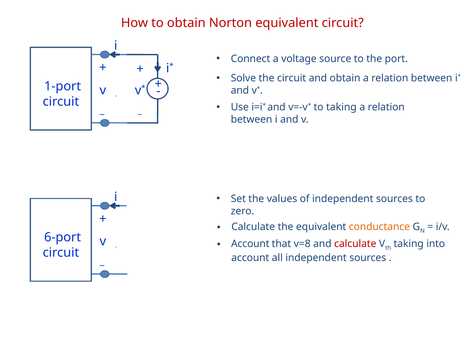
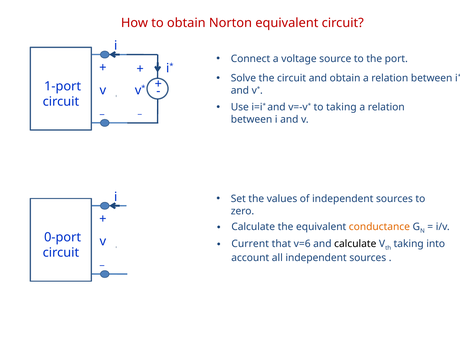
6-port: 6-port -> 0-port
Account at (250, 244): Account -> Current
v=8: v=8 -> v=6
calculate at (355, 244) colour: red -> black
